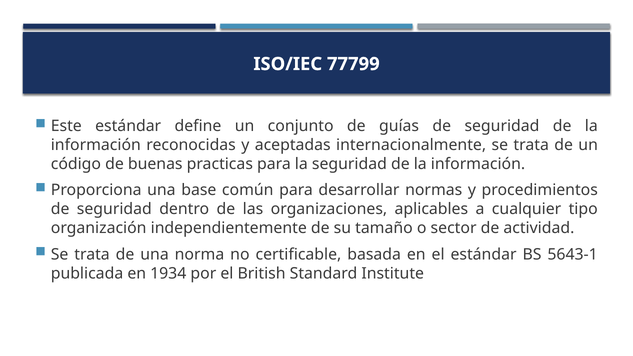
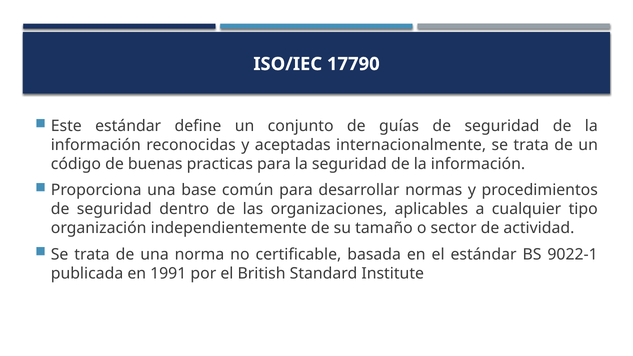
77799: 77799 -> 17790
5643-1: 5643-1 -> 9022-1
1934: 1934 -> 1991
